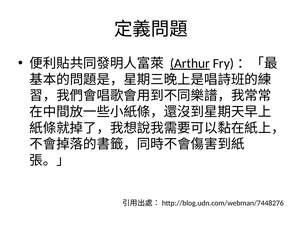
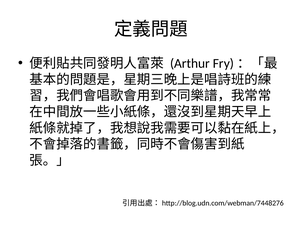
Arthur underline: present -> none
